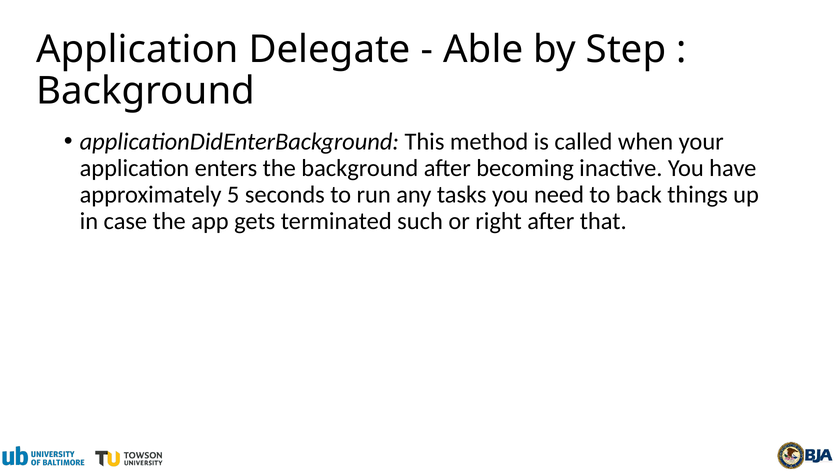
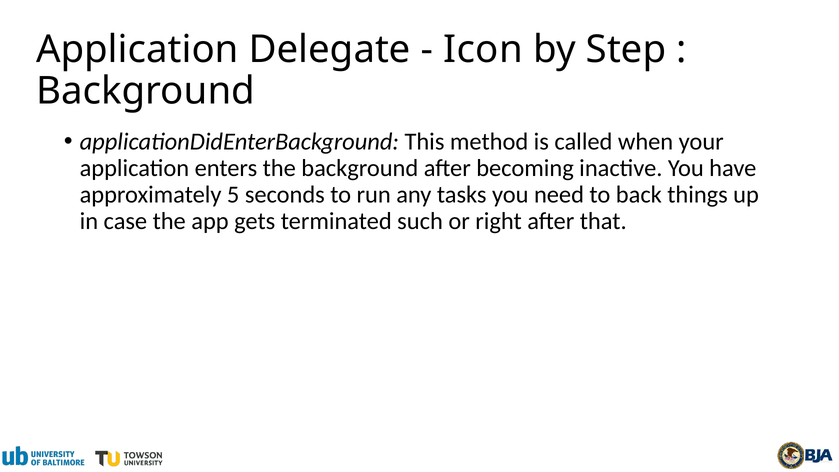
Able: Able -> Icon
